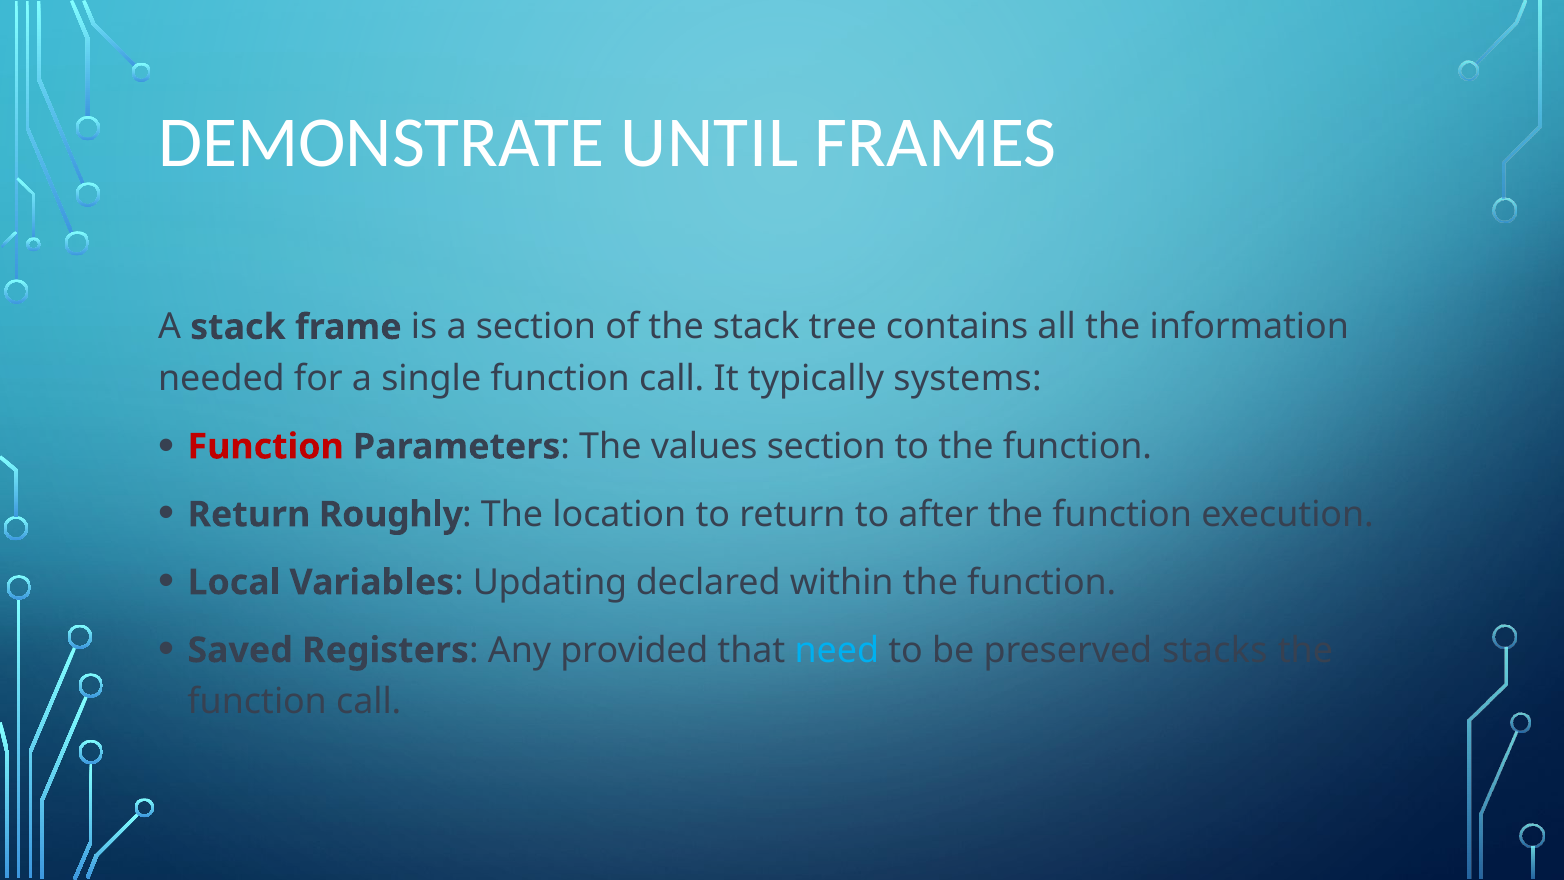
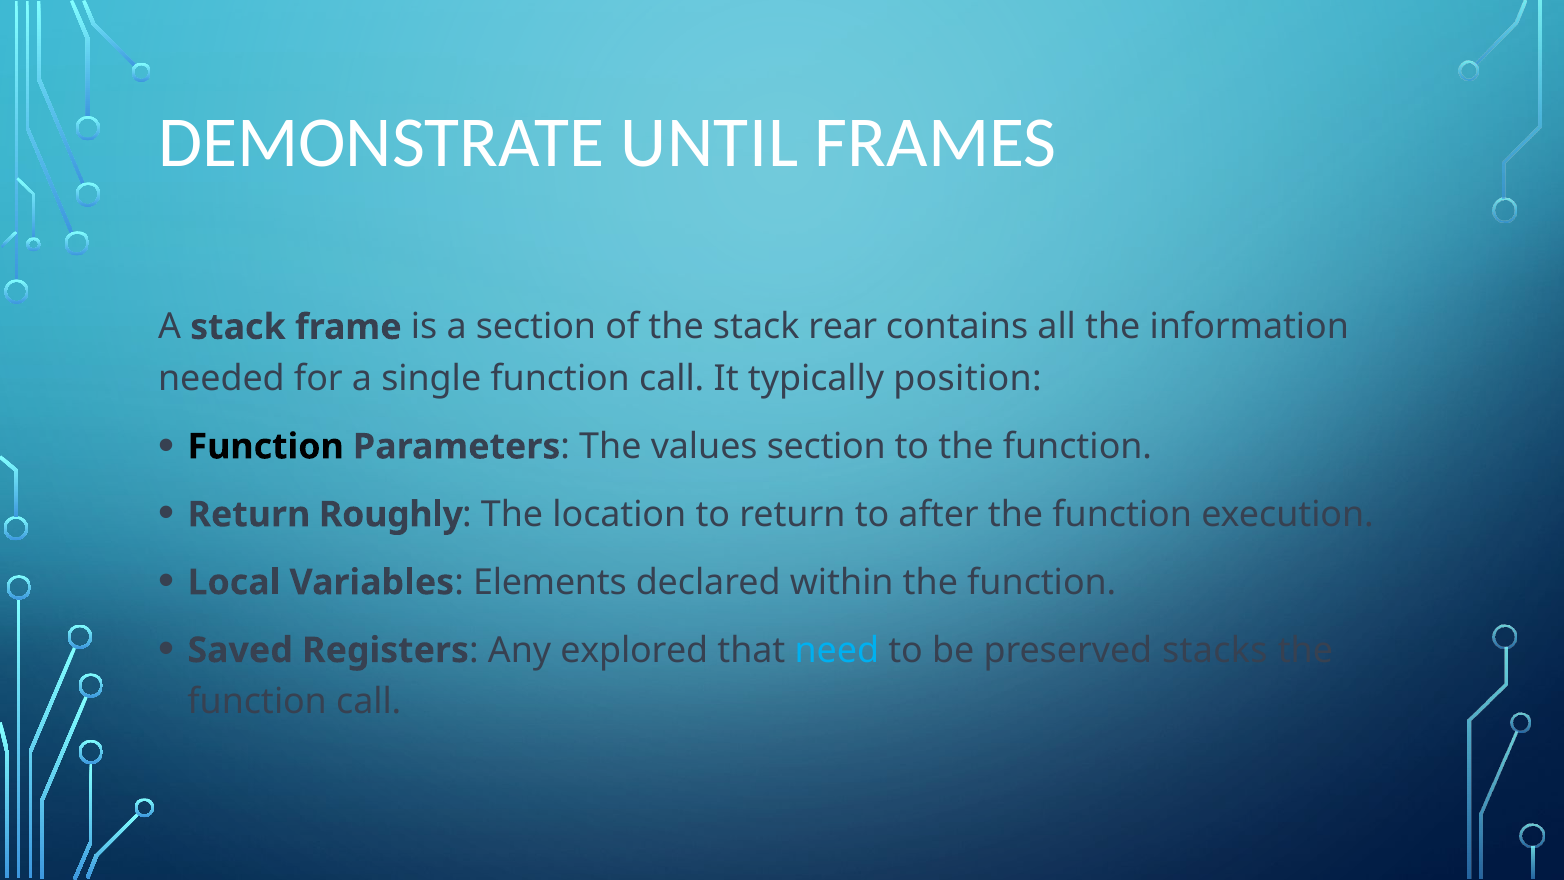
tree: tree -> rear
systems: systems -> position
Function at (266, 447) colour: red -> black
Updating: Updating -> Elements
provided: provided -> explored
